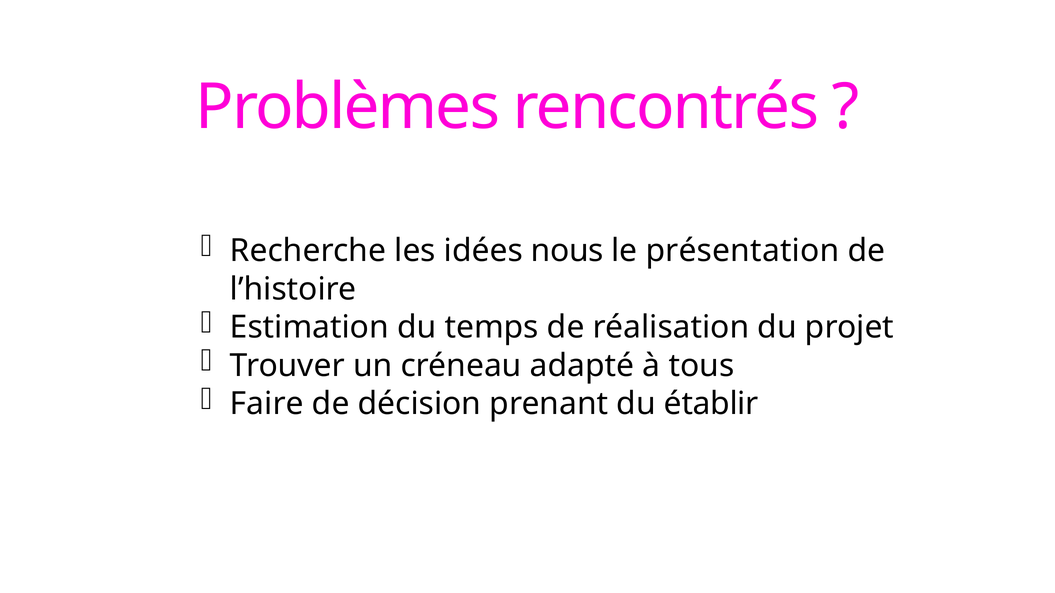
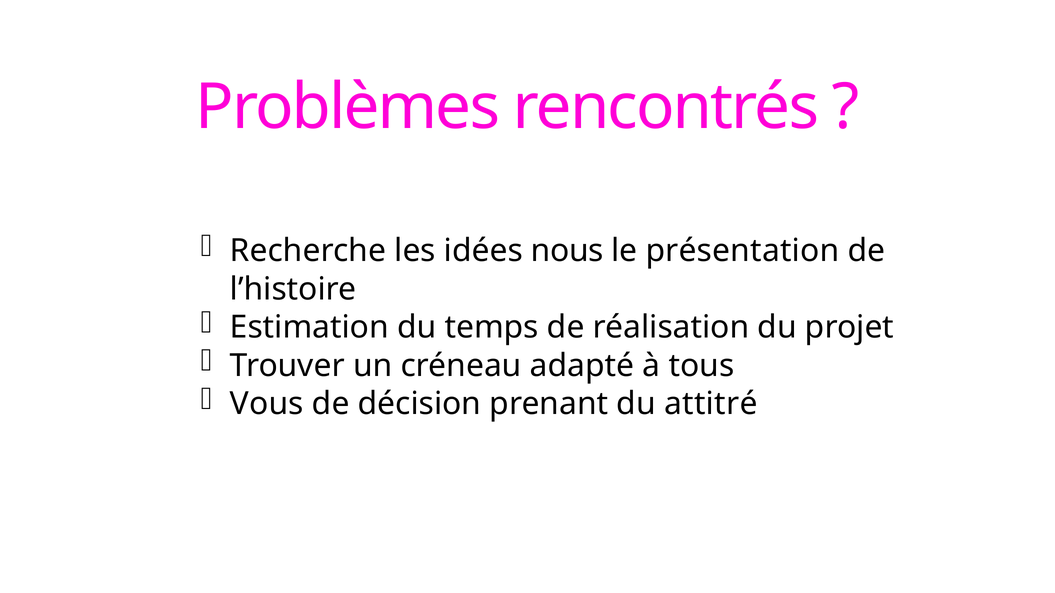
Faire: Faire -> Vous
établir: établir -> attitré
